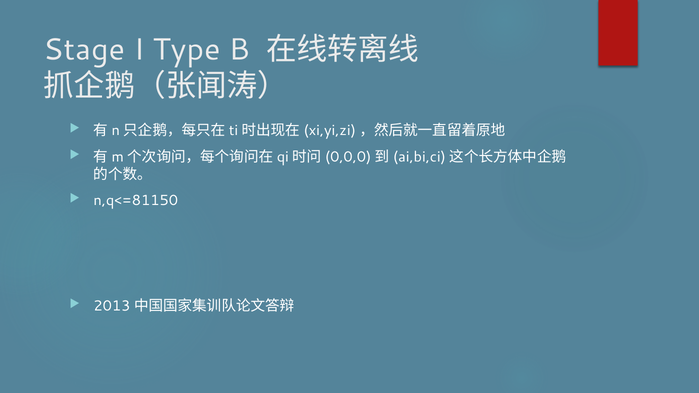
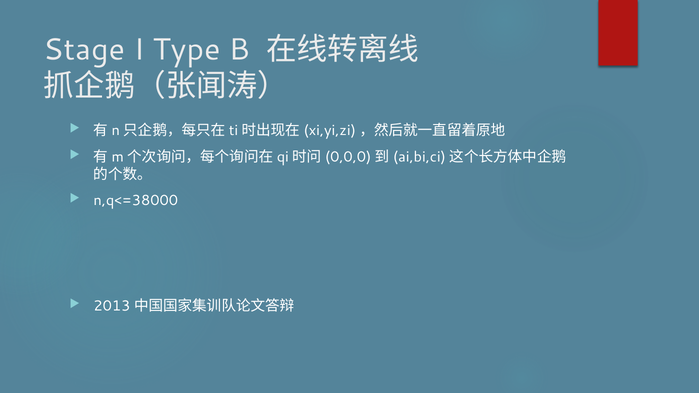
n,q<=81150: n,q<=81150 -> n,q<=38000
